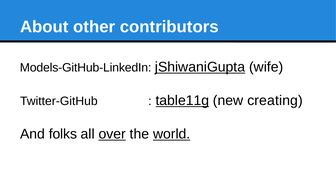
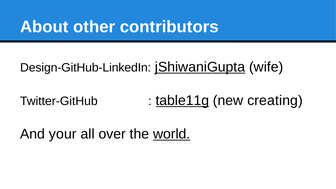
Models-GitHub-LinkedIn: Models-GitHub-LinkedIn -> Design-GitHub-LinkedIn
folks: folks -> your
over underline: present -> none
